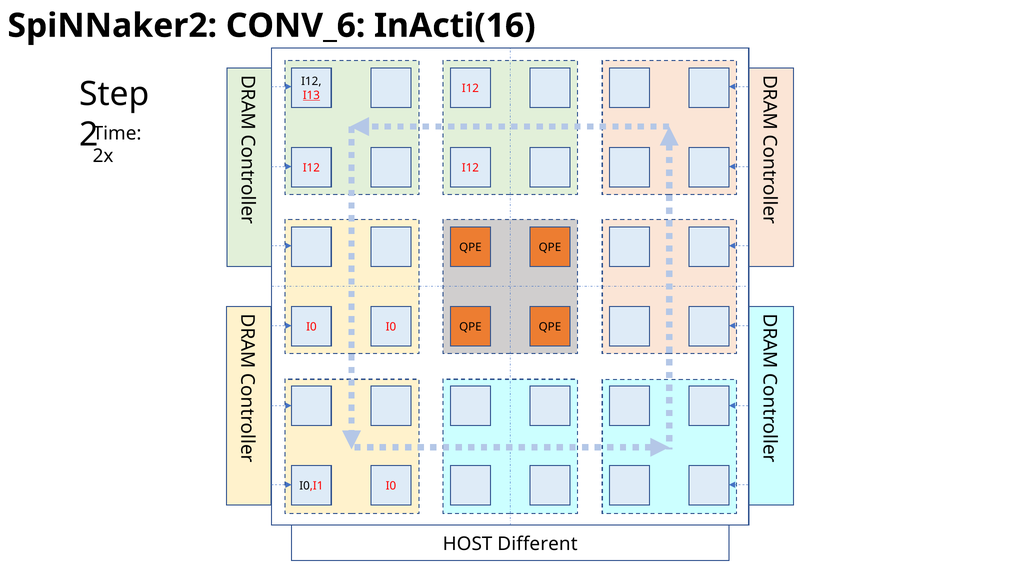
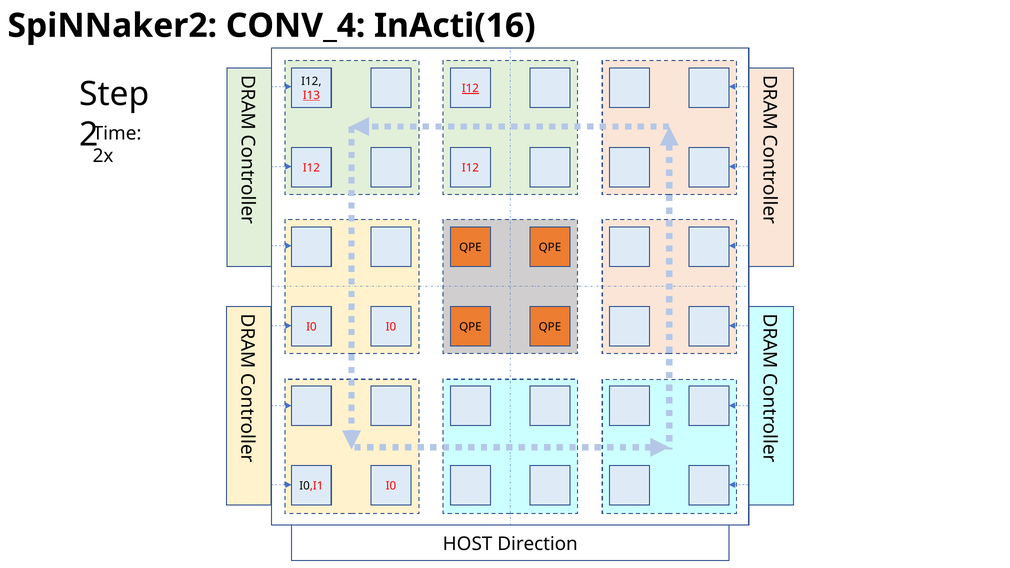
CONV_6: CONV_6 -> CONV_4
I12 at (470, 88) underline: none -> present
Different: Different -> Direction
